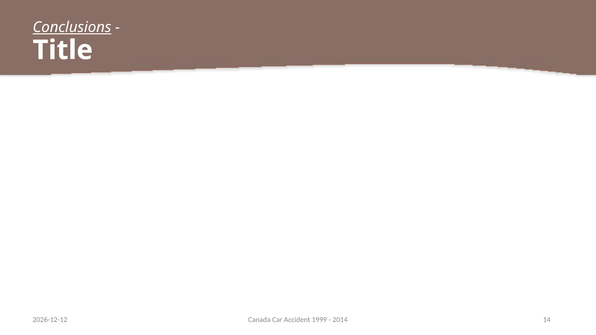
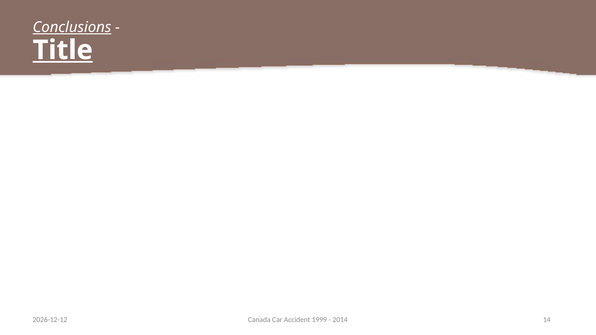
Title underline: none -> present
